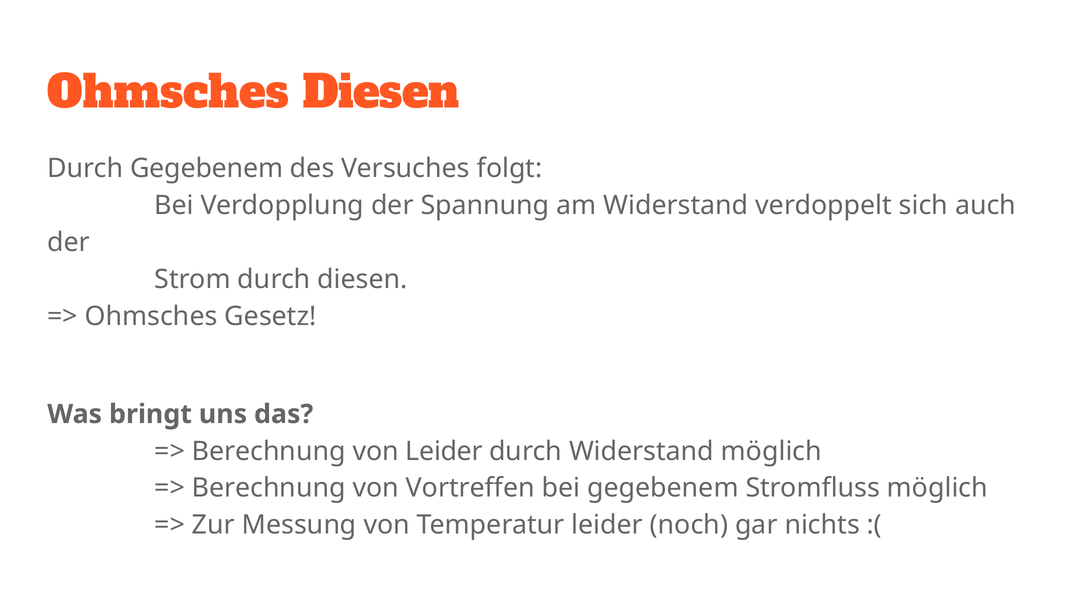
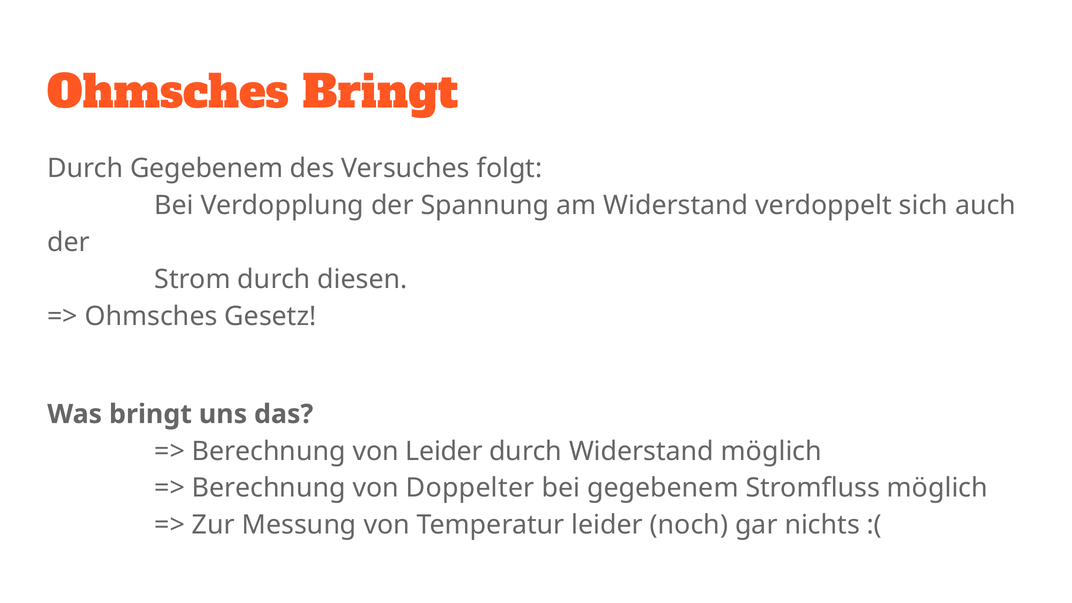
Ohmsches Diesen: Diesen -> Bringt
Vortreffen: Vortreffen -> Doppelter
